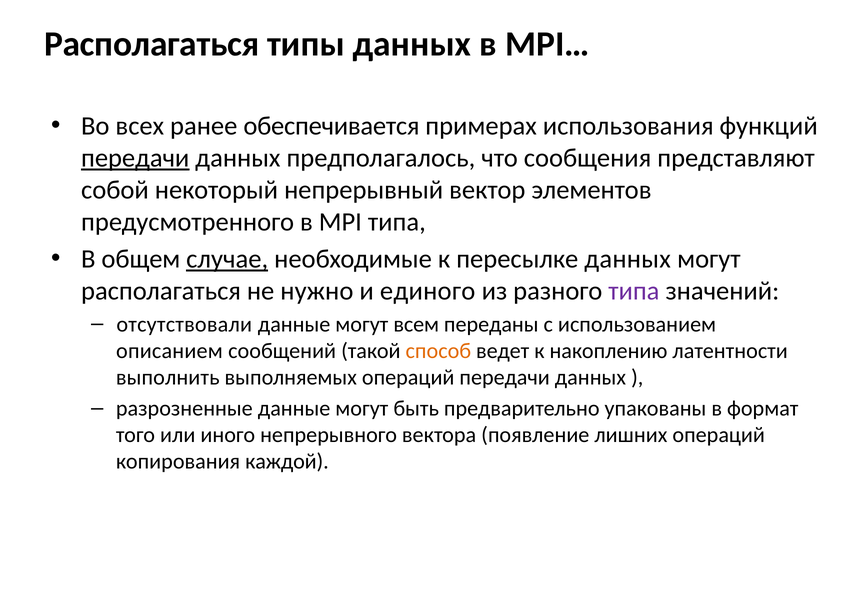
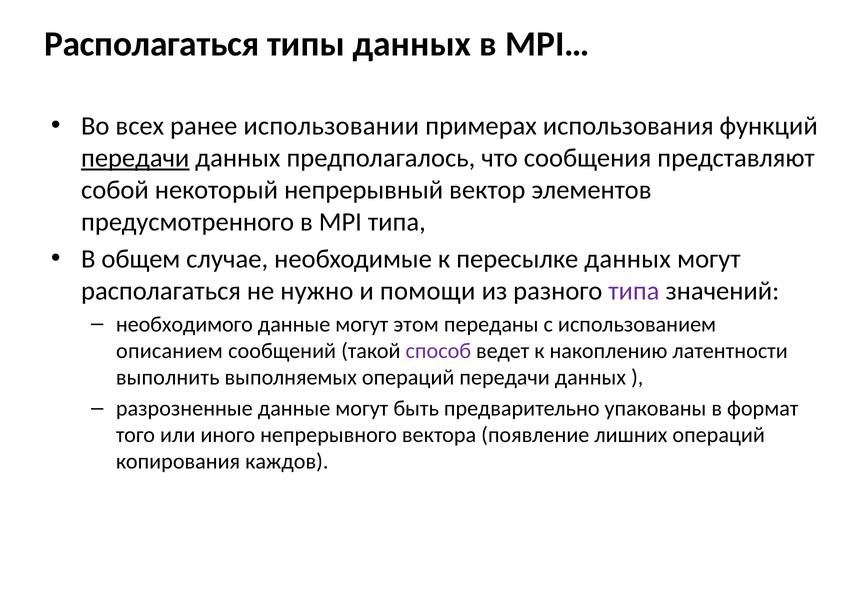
обеспечивается: обеспечивается -> использовании
случае underline: present -> none
единого: единого -> помощи
отсутствовали: отсутствовали -> необходимого
всем: всем -> этом
способ colour: orange -> purple
каждой: каждой -> каждов
